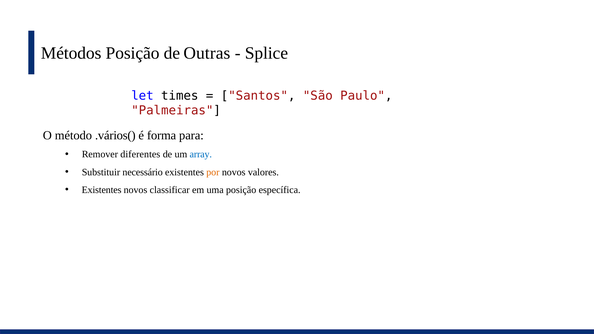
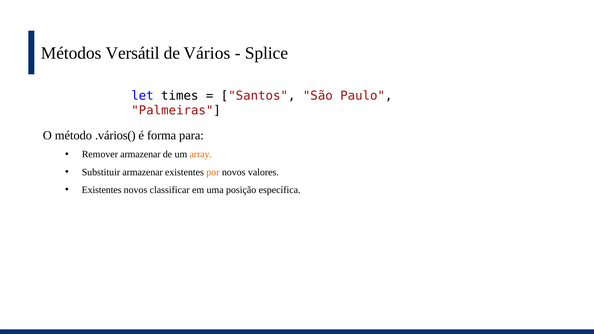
Métodos Posição: Posição -> Versátil
Outras: Outras -> Vários
Remover diferentes: diferentes -> armazenar
array colour: blue -> orange
Substituir necessário: necessário -> armazenar
